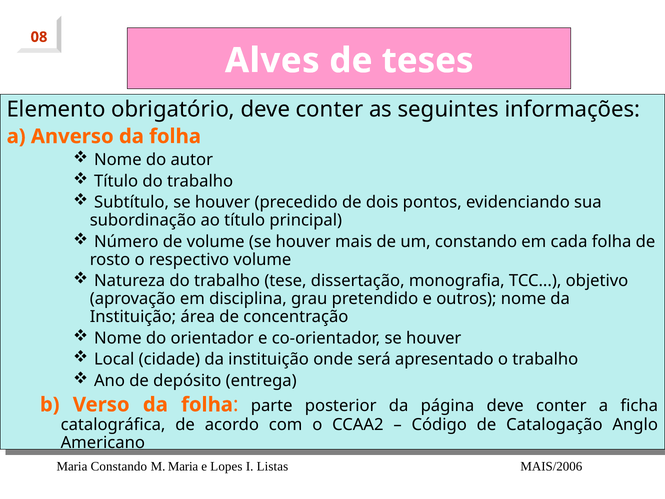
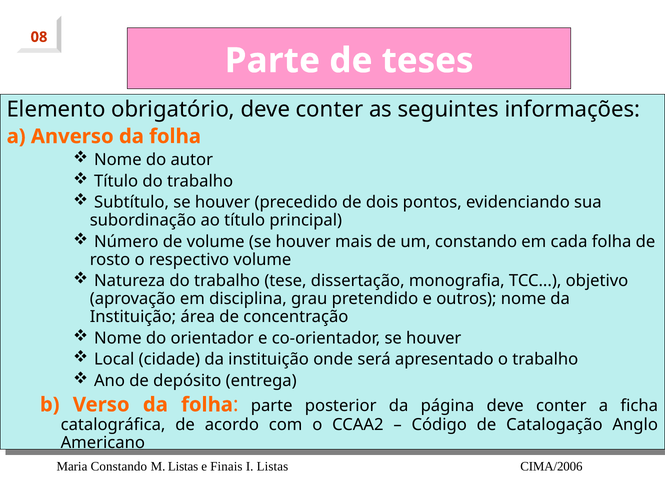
Alves at (272, 61): Alves -> Parte
M Maria: Maria -> Listas
Lopes: Lopes -> Finais
MAIS/2006: MAIS/2006 -> CIMA/2006
